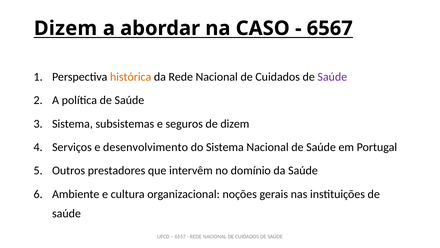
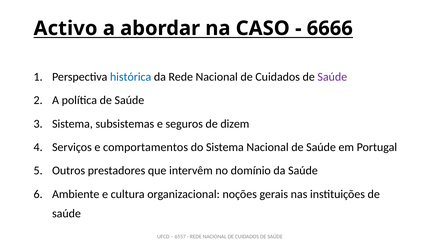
Dizem at (65, 28): Dizem -> Activo
6567: 6567 -> 6666
histórica colour: orange -> blue
desenvolvimento: desenvolvimento -> comportamentos
